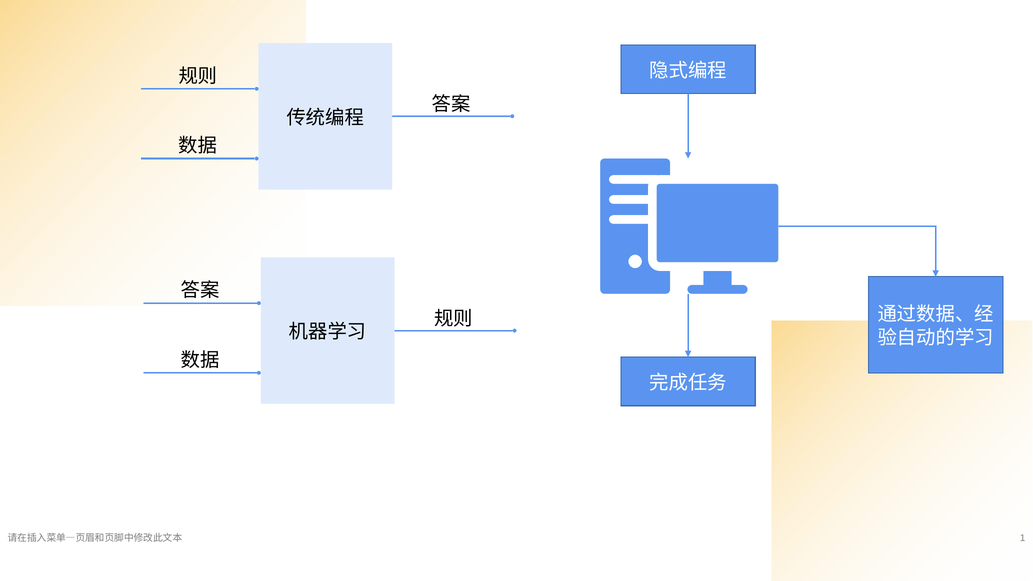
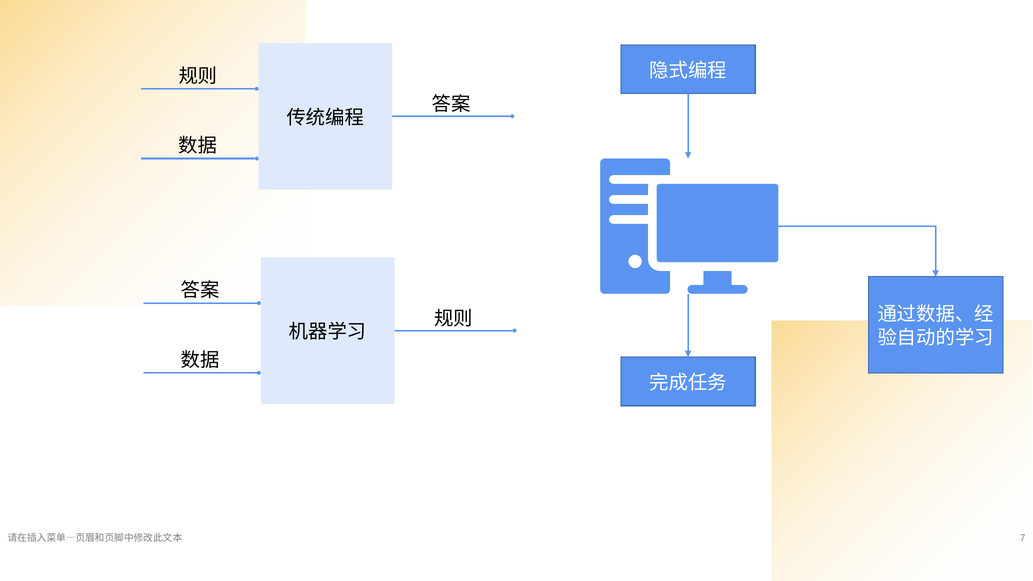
1: 1 -> 7
